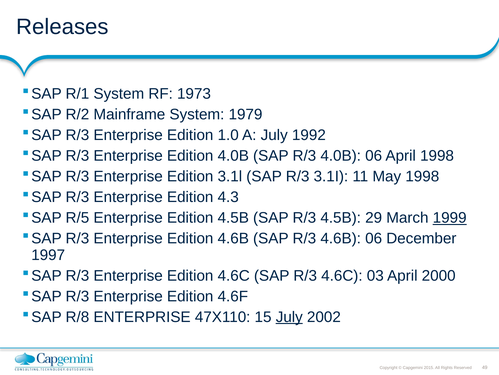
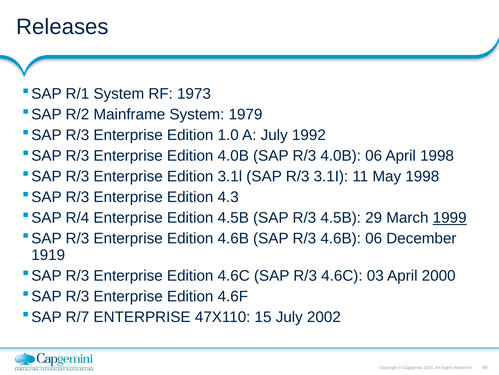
R/5: R/5 -> R/4
1997: 1997 -> 1919
R/8: R/8 -> R/7
July at (289, 316) underline: present -> none
